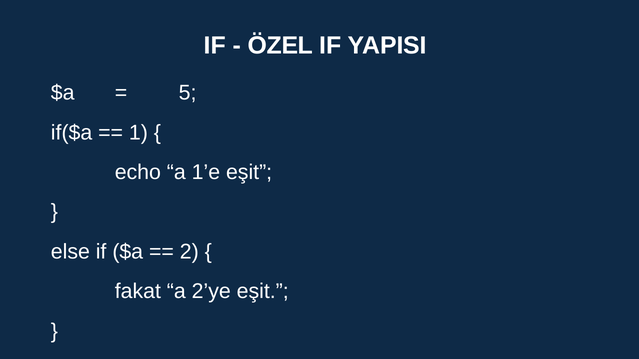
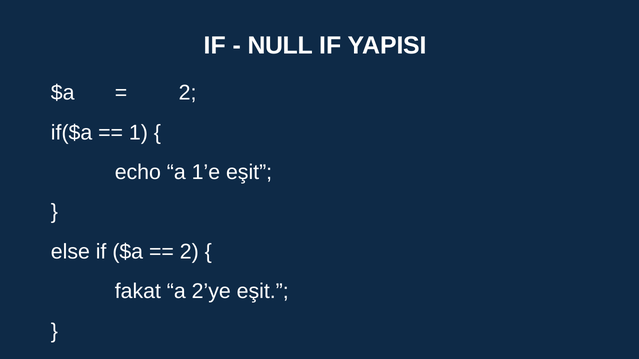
ÖZEL: ÖZEL -> NULL
5 at (188, 93): 5 -> 2
